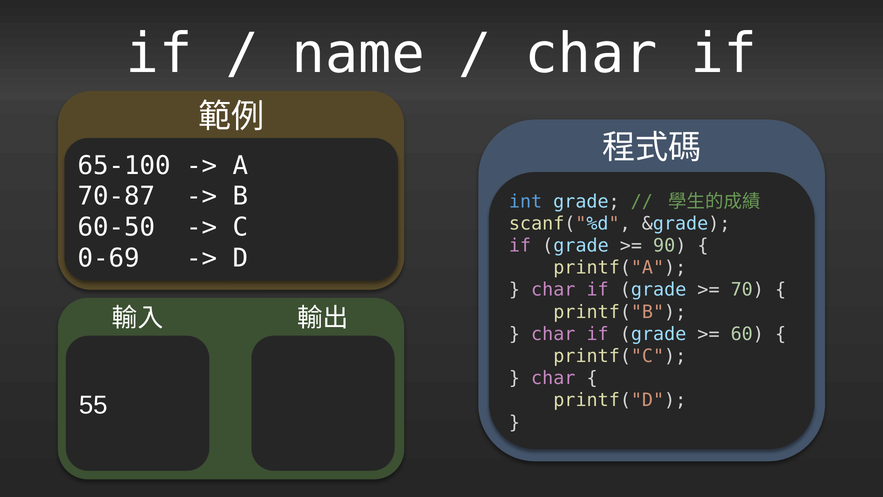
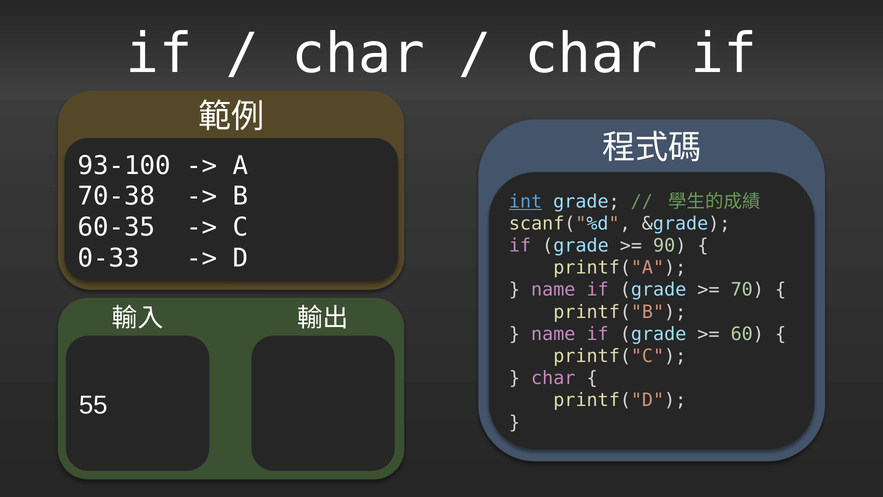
name at (358, 54): name -> char
65-100: 65-100 -> 93-100
70-87: 70-87 -> 70-38
int underline: none -> present
60-50: 60-50 -> 60-35
0-69: 0-69 -> 0-33
char at (553, 290): char -> name
char at (553, 334): char -> name
